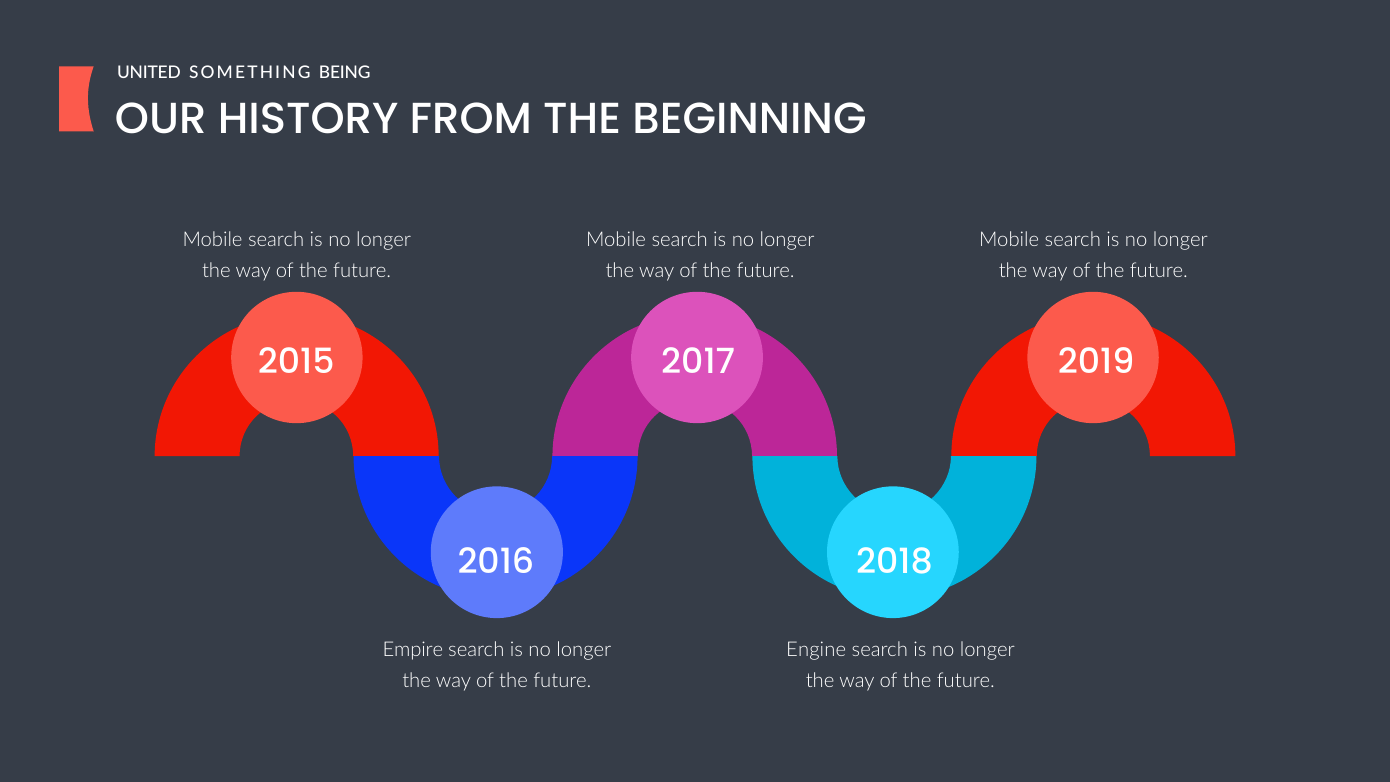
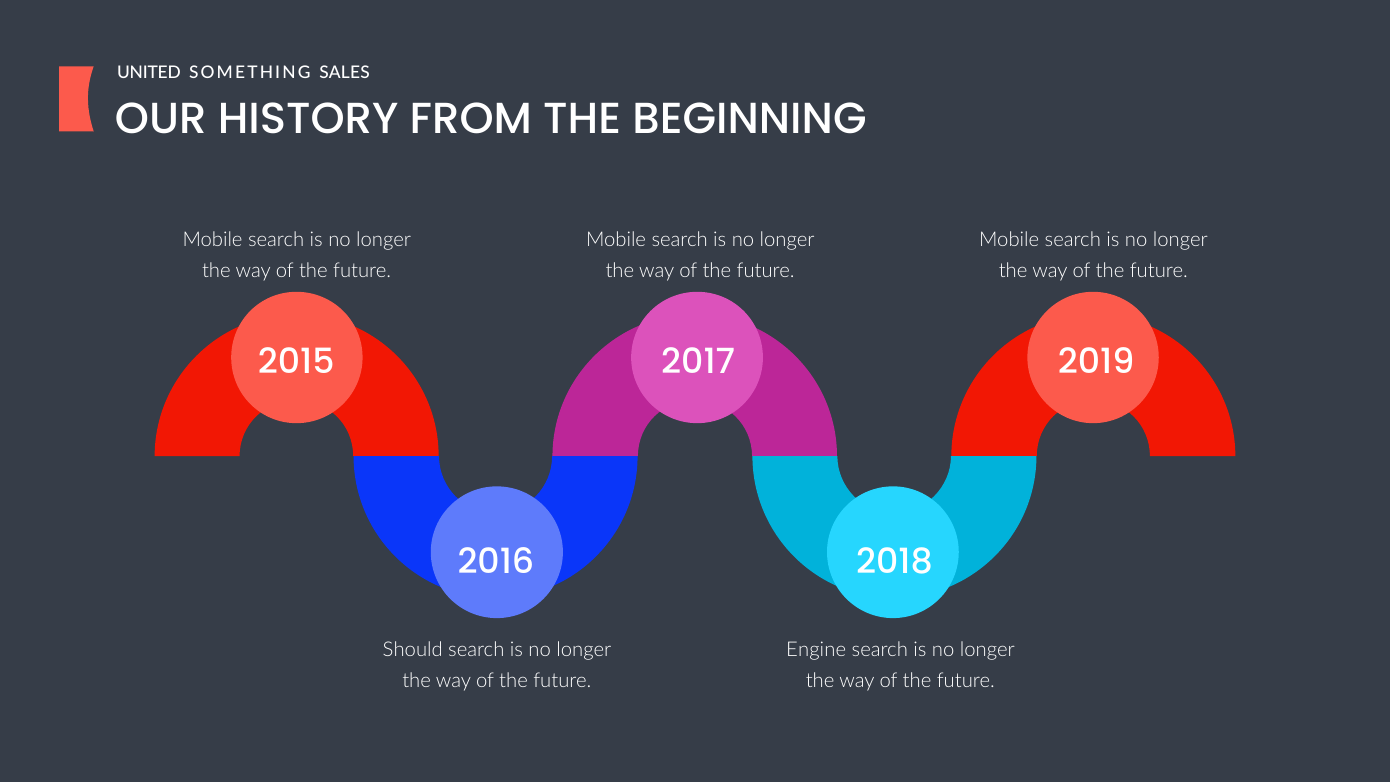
BEING: BEING -> SALES
Empire: Empire -> Should
